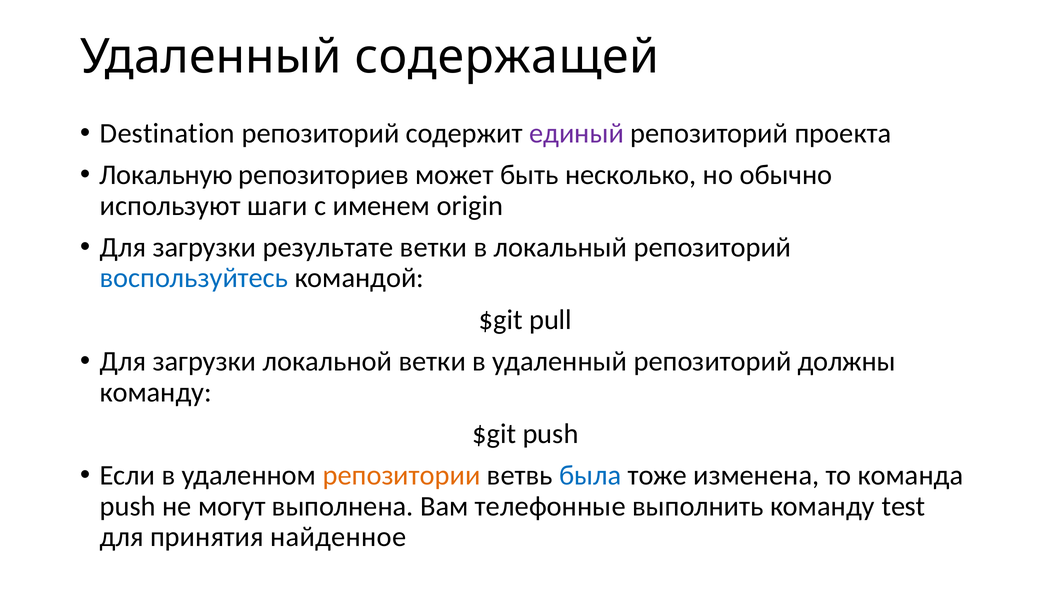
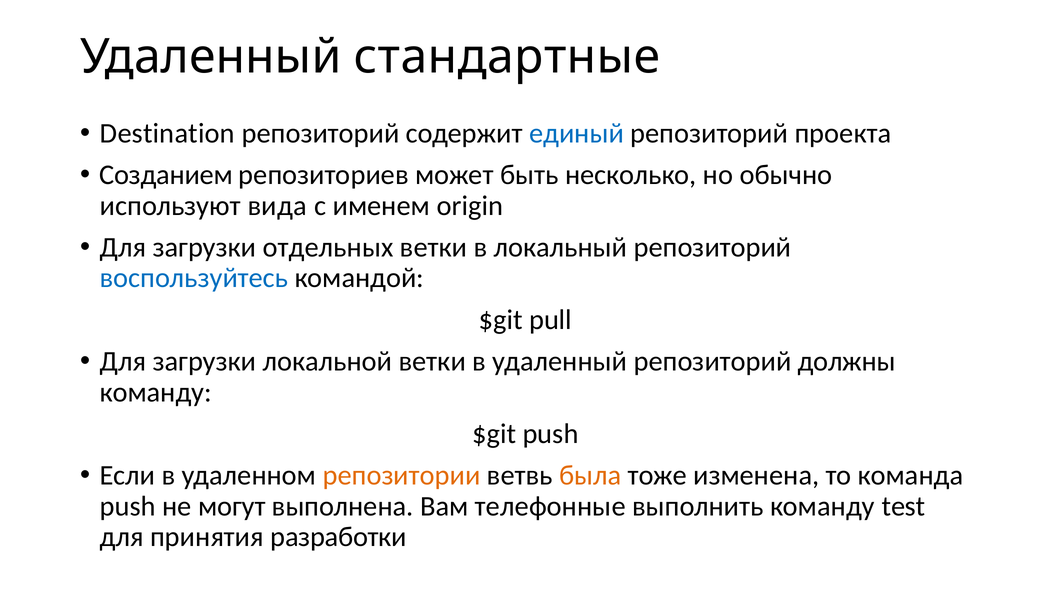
содержащей: содержащей -> стандартные
единый colour: purple -> blue
Локальную: Локальную -> Созданием
шаги: шаги -> вида
результате: результате -> отдельных
была colour: blue -> orange
найденное: найденное -> разработки
